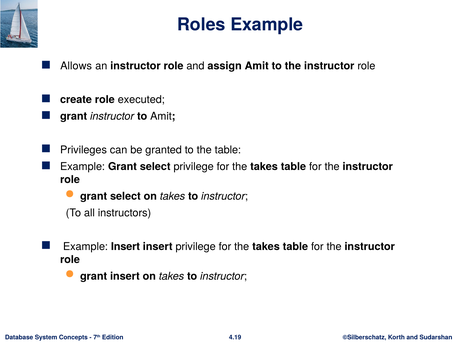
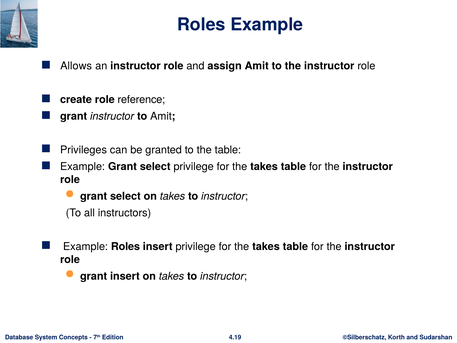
executed: executed -> reference
Example Insert: Insert -> Roles
